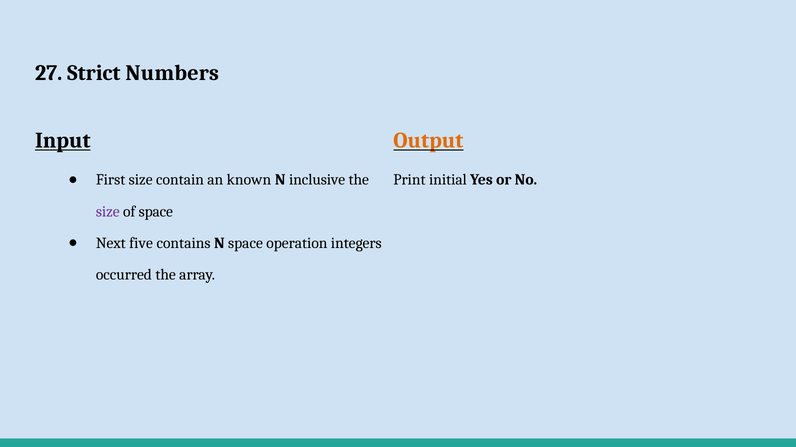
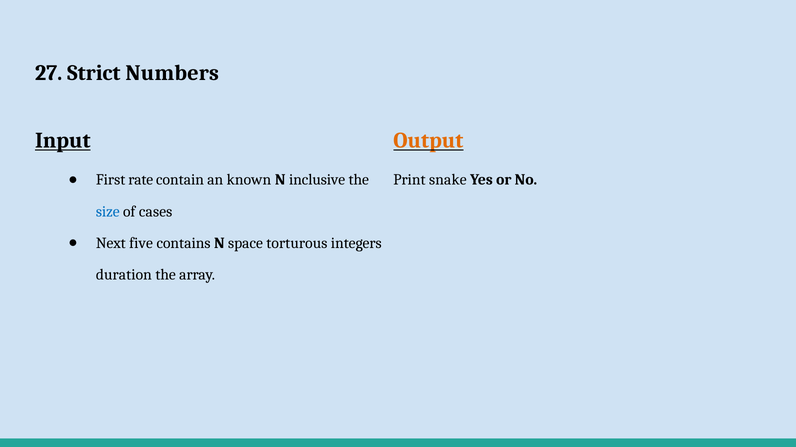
First size: size -> rate
initial: initial -> snake
size at (108, 212) colour: purple -> blue
of space: space -> cases
operation: operation -> torturous
occurred: occurred -> duration
